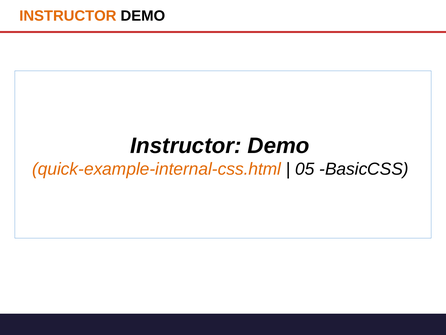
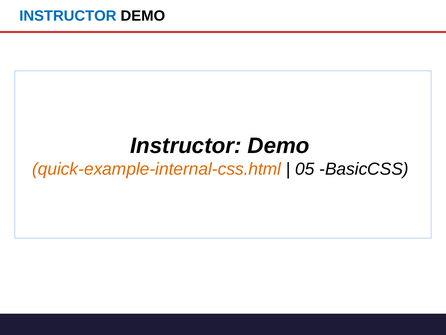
INSTRUCTOR at (68, 16) colour: orange -> blue
